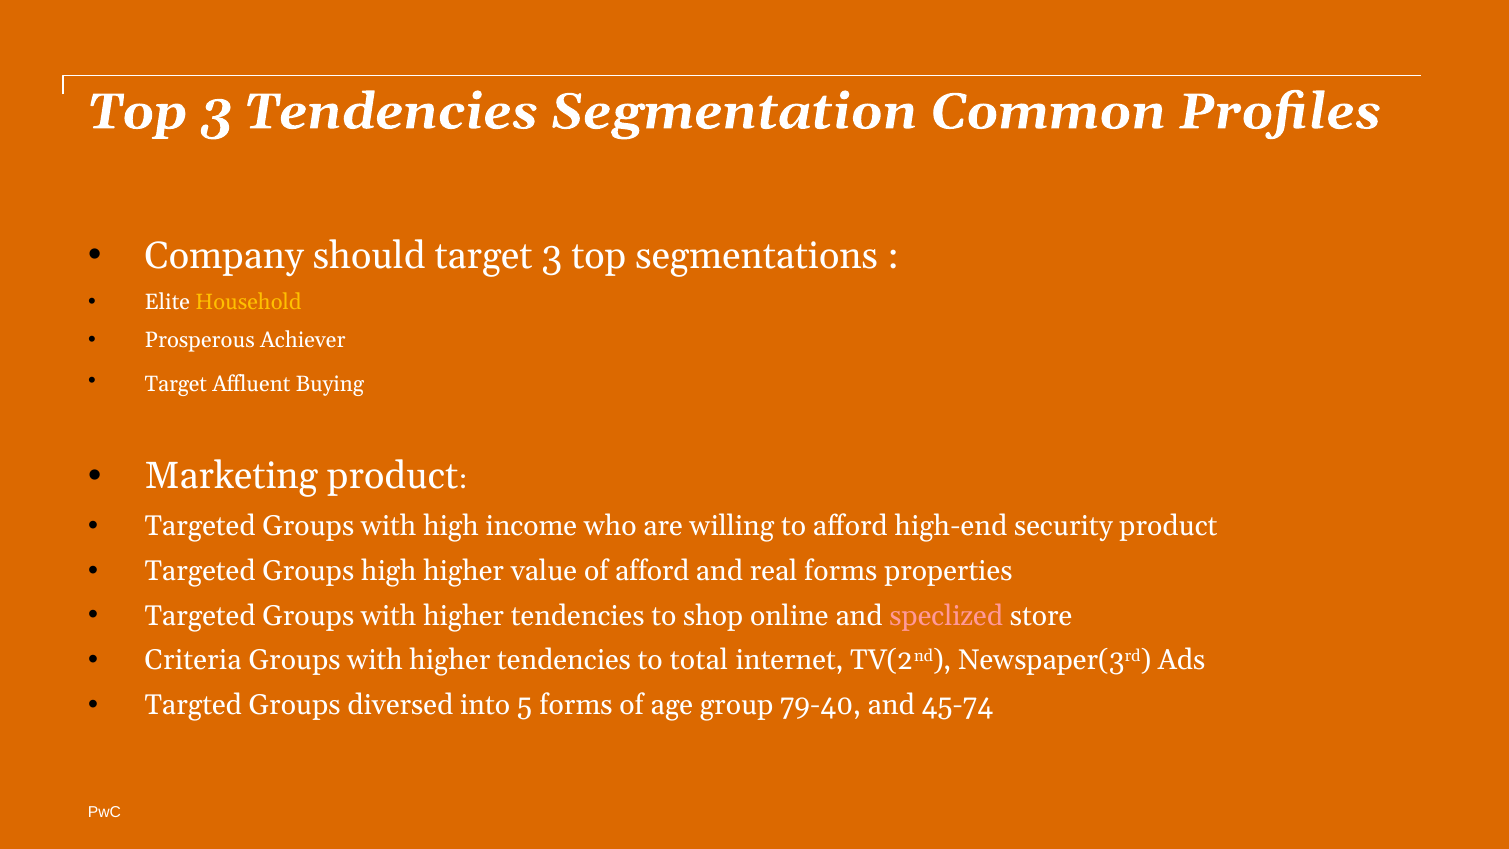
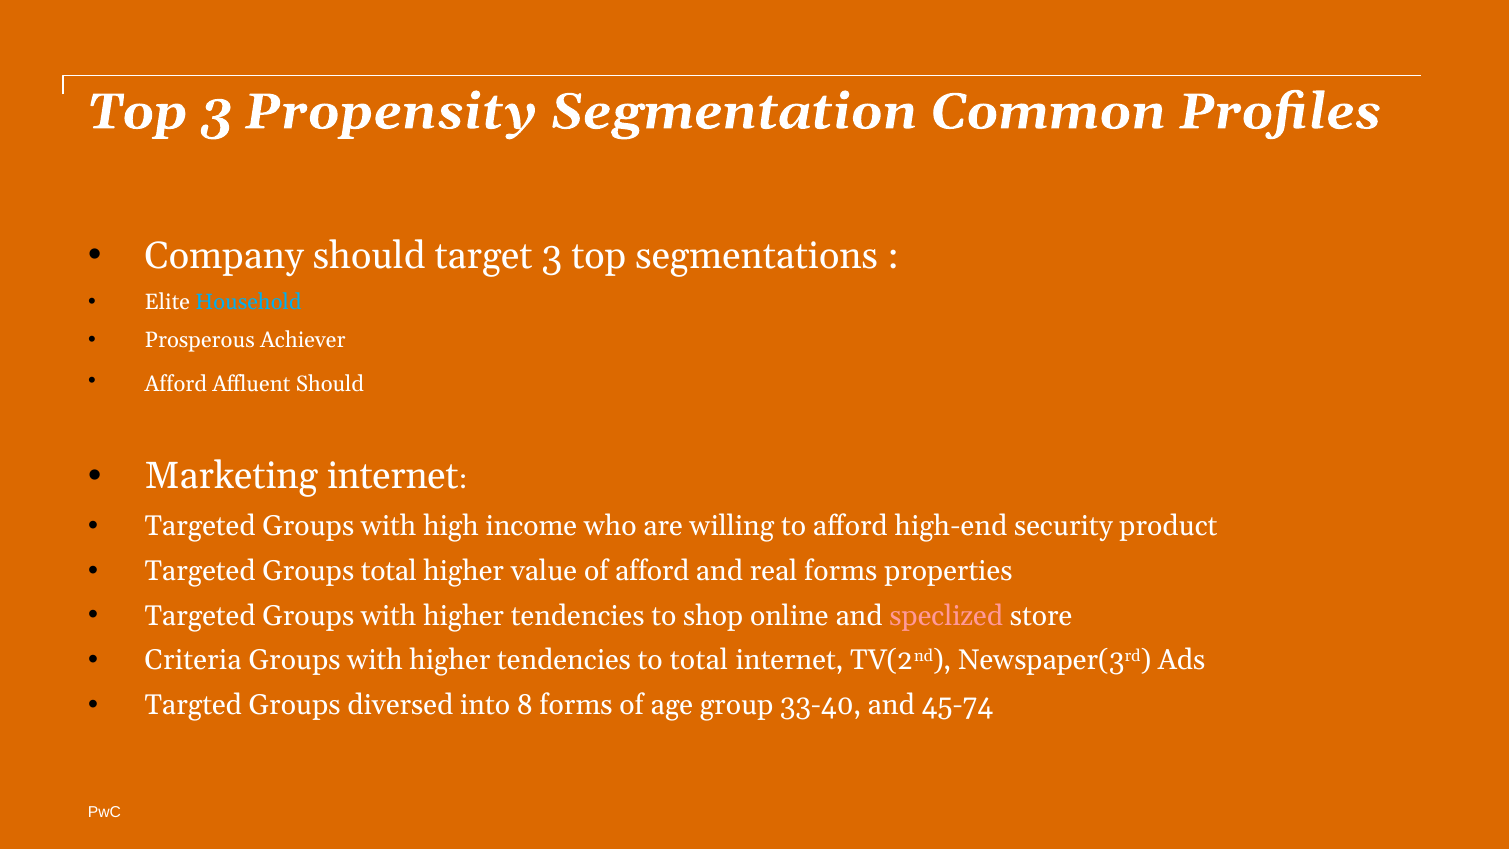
3 Tendencies: Tendencies -> Propensity
Household colour: yellow -> light blue
Target at (176, 384): Target -> Afford
Affluent Buying: Buying -> Should
Marketing product: product -> internet
Groups high: high -> total
5: 5 -> 8
79-40: 79-40 -> 33-40
